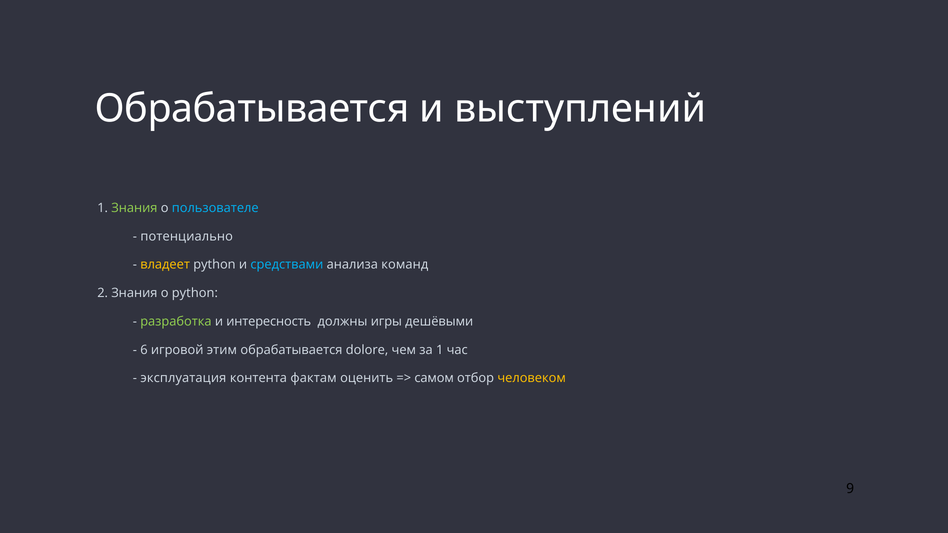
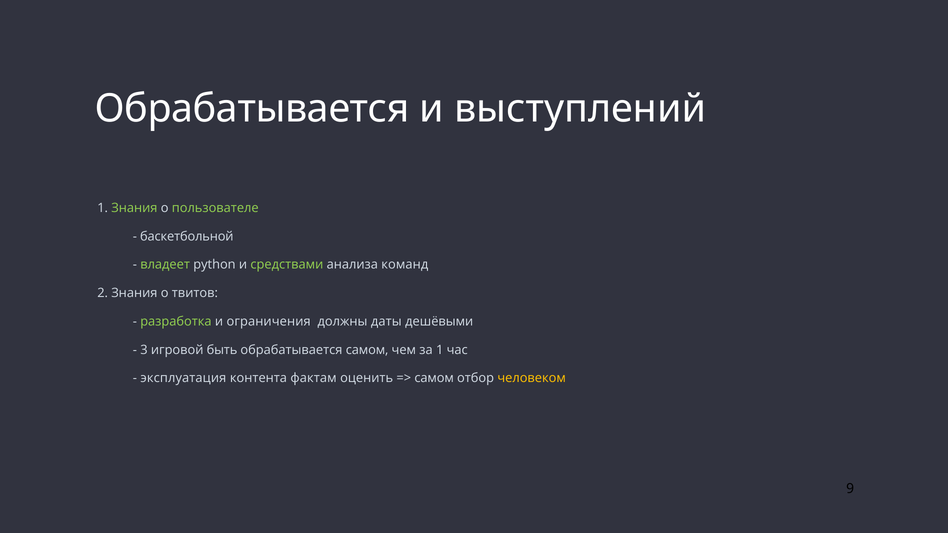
пользователе colour: light blue -> light green
потенциально: потенциально -> баскетбольной
владеет colour: yellow -> light green
средствами colour: light blue -> light green
о python: python -> твитов
интересность: интересность -> ограничения
игры: игры -> даты
6: 6 -> 3
этим: этим -> быть
обрабатывается dolore: dolore -> самом
